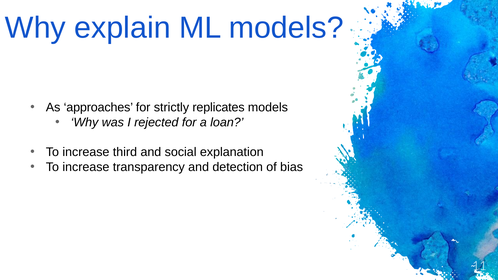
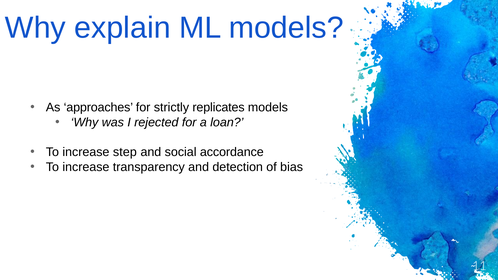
third: third -> step
explanation: explanation -> accordance
